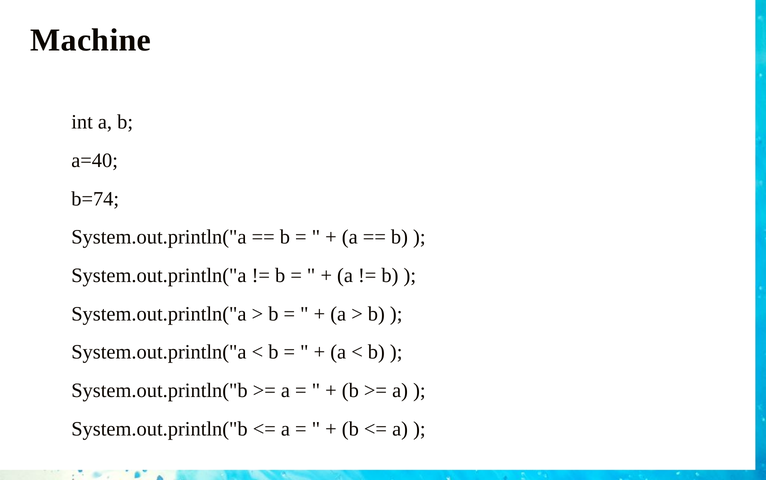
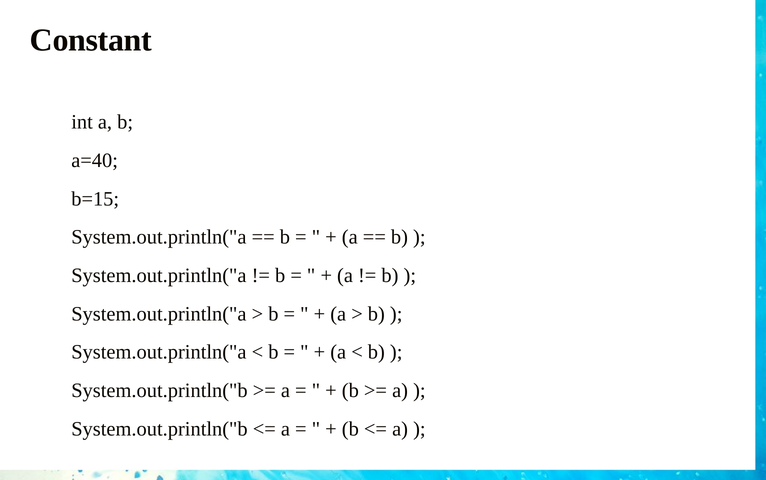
Machine: Machine -> Constant
b=74: b=74 -> b=15
